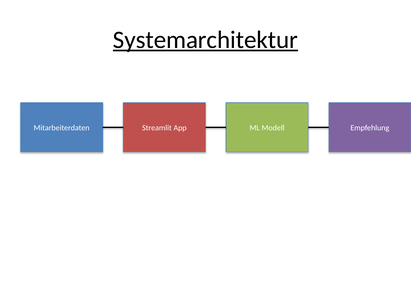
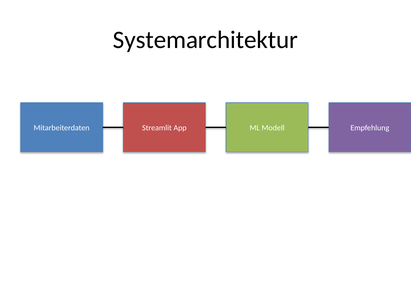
Systemarchitektur underline: present -> none
